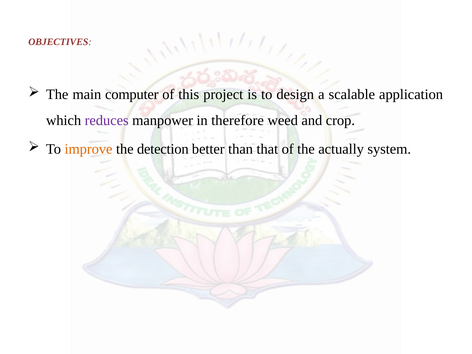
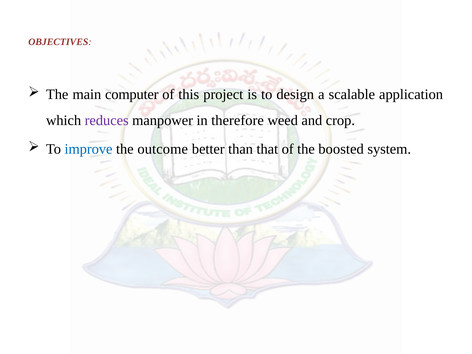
improve colour: orange -> blue
detection: detection -> outcome
actually: actually -> boosted
